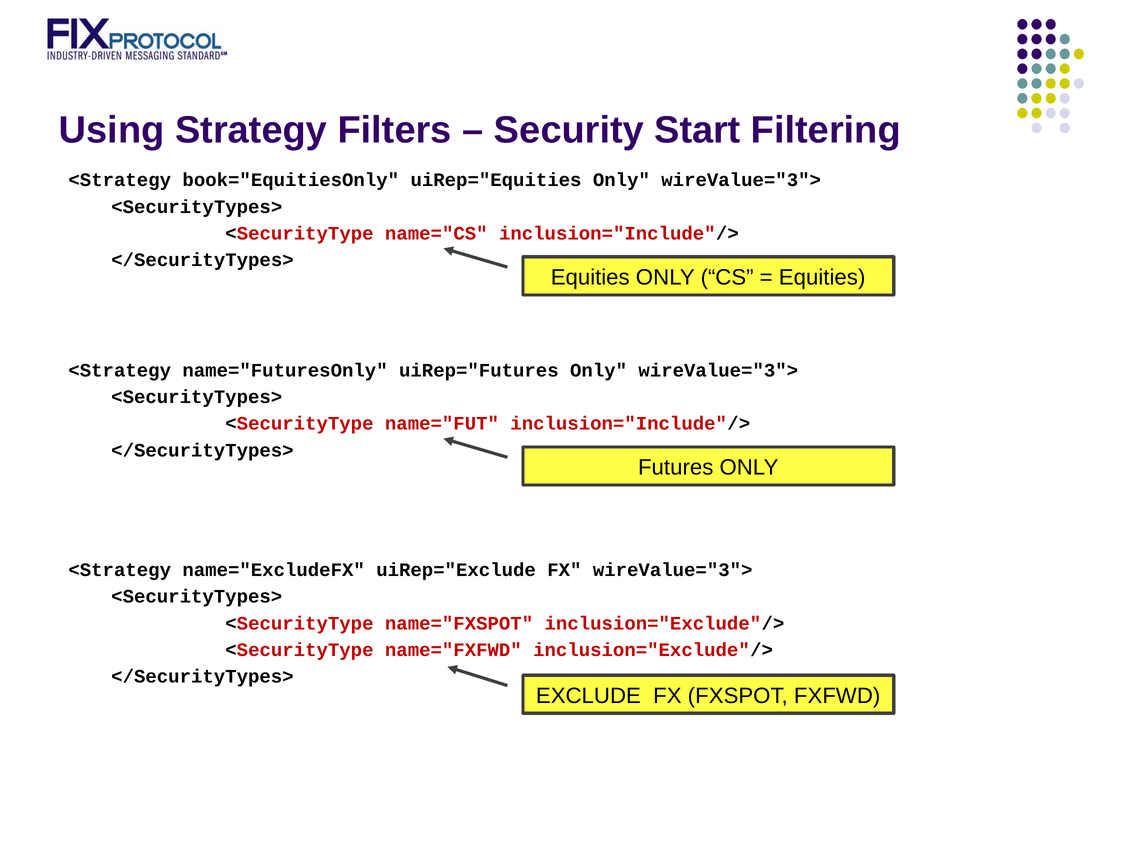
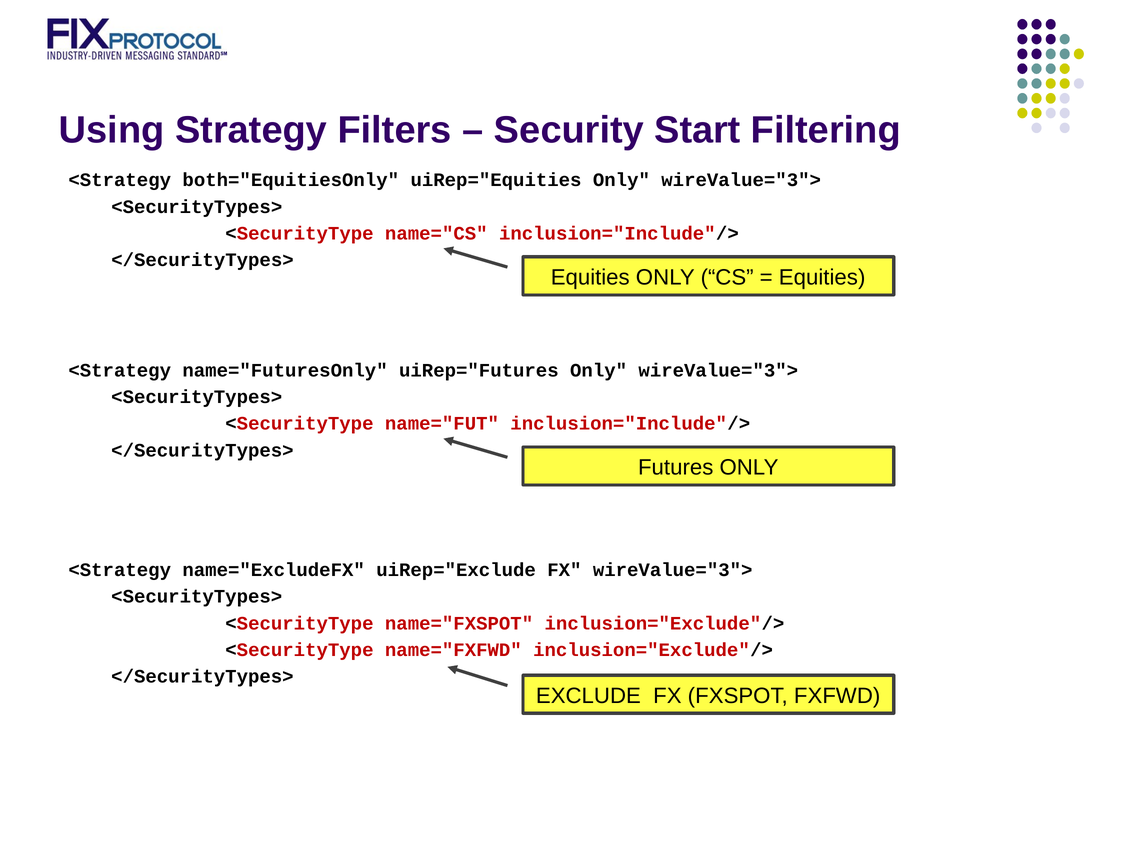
book="EquitiesOnly: book="EquitiesOnly -> both="EquitiesOnly
